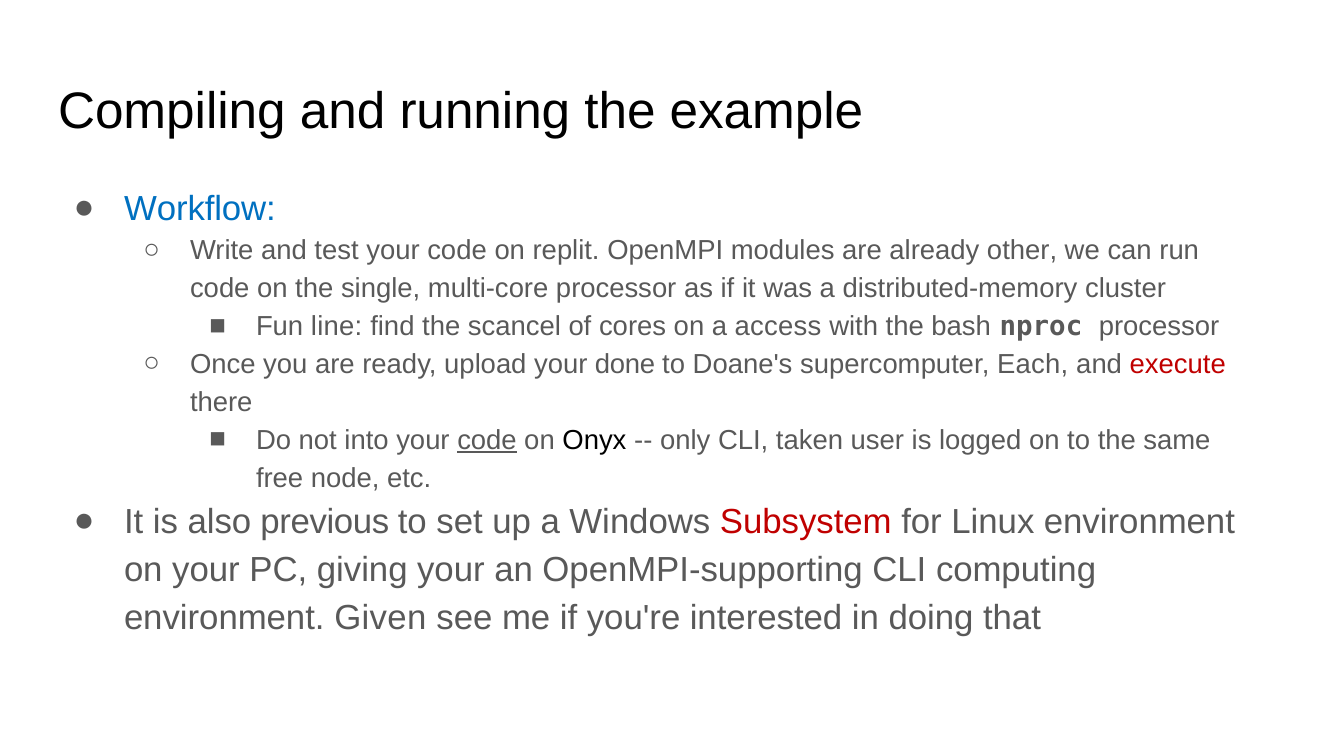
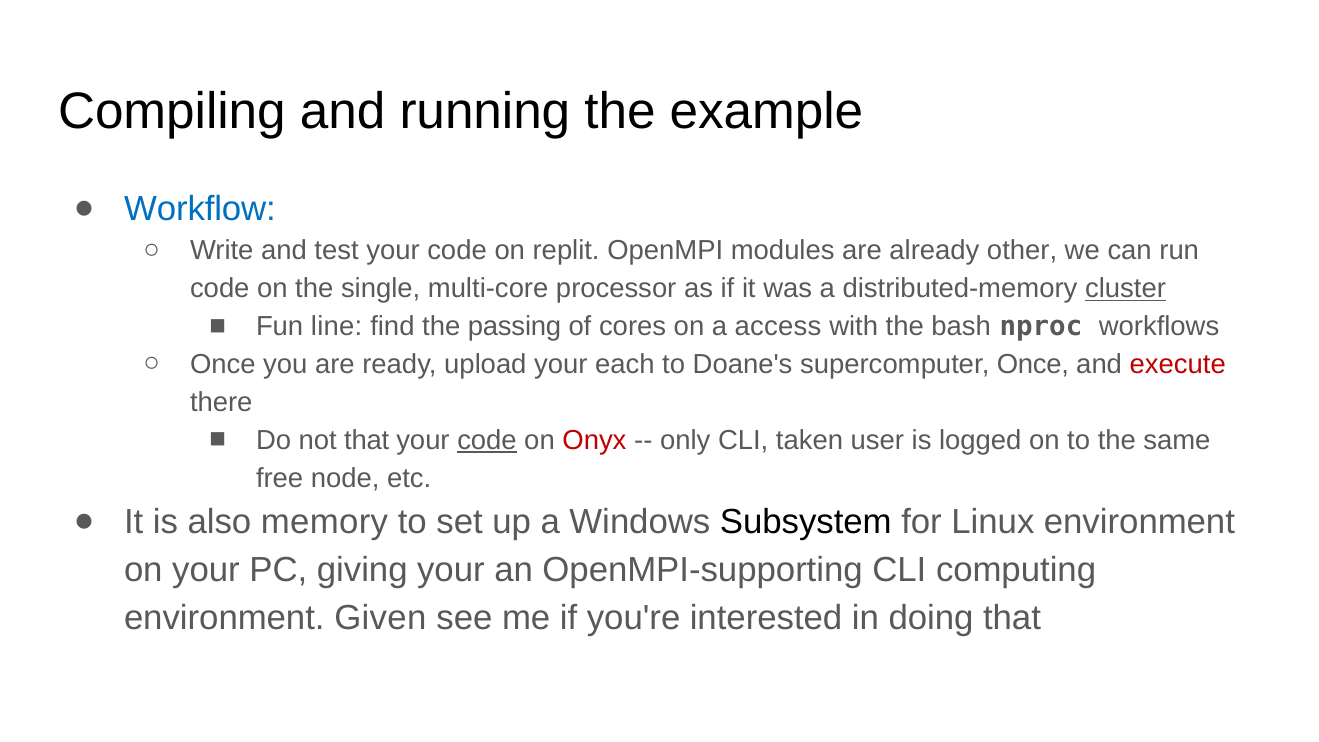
cluster underline: none -> present
scancel: scancel -> passing
nproc processor: processor -> workflows
done: done -> each
supercomputer Each: Each -> Once
not into: into -> that
Onyx colour: black -> red
previous: previous -> memory
Subsystem colour: red -> black
